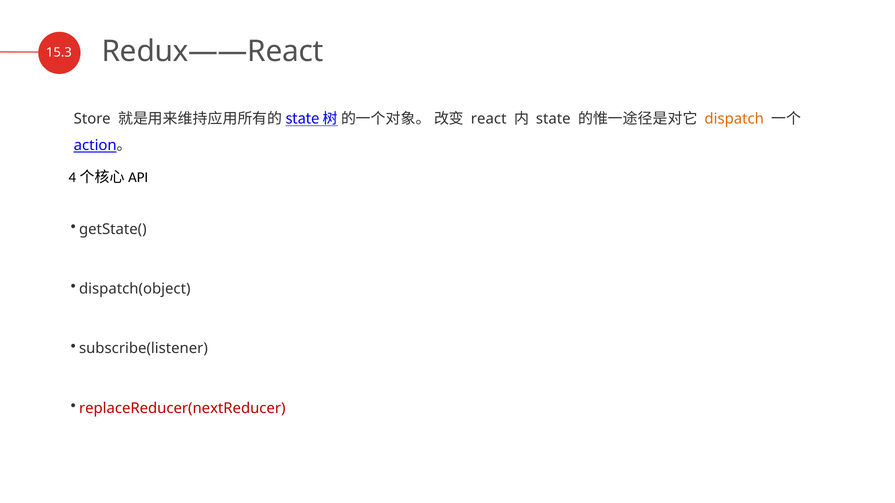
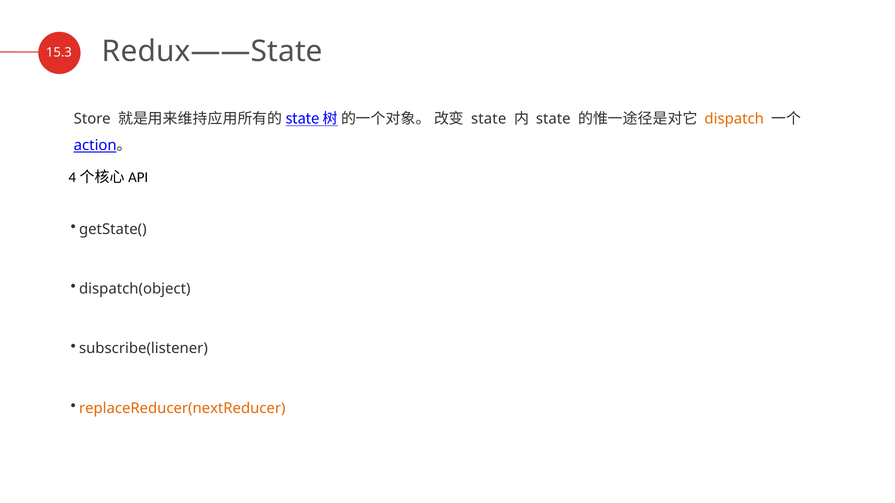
Redux——React: Redux——React -> Redux——State
react at (489, 119): react -> state
replaceReducer(nextReducer colour: red -> orange
